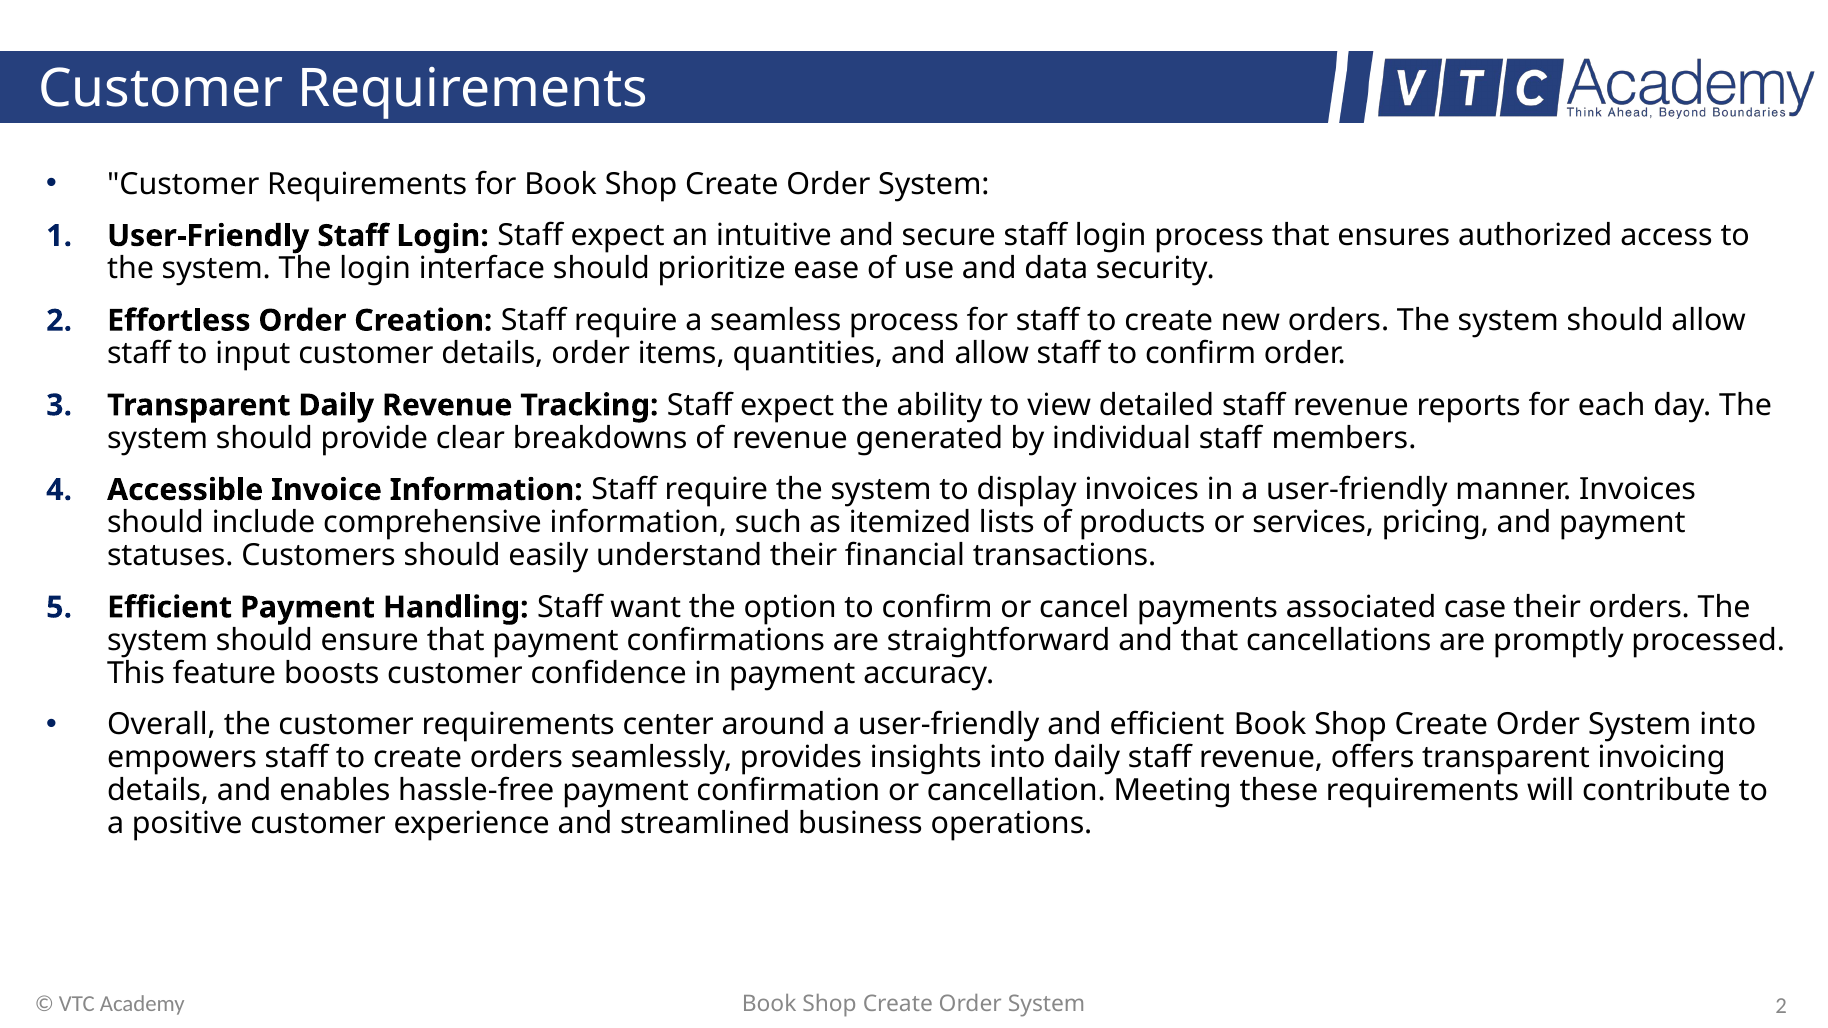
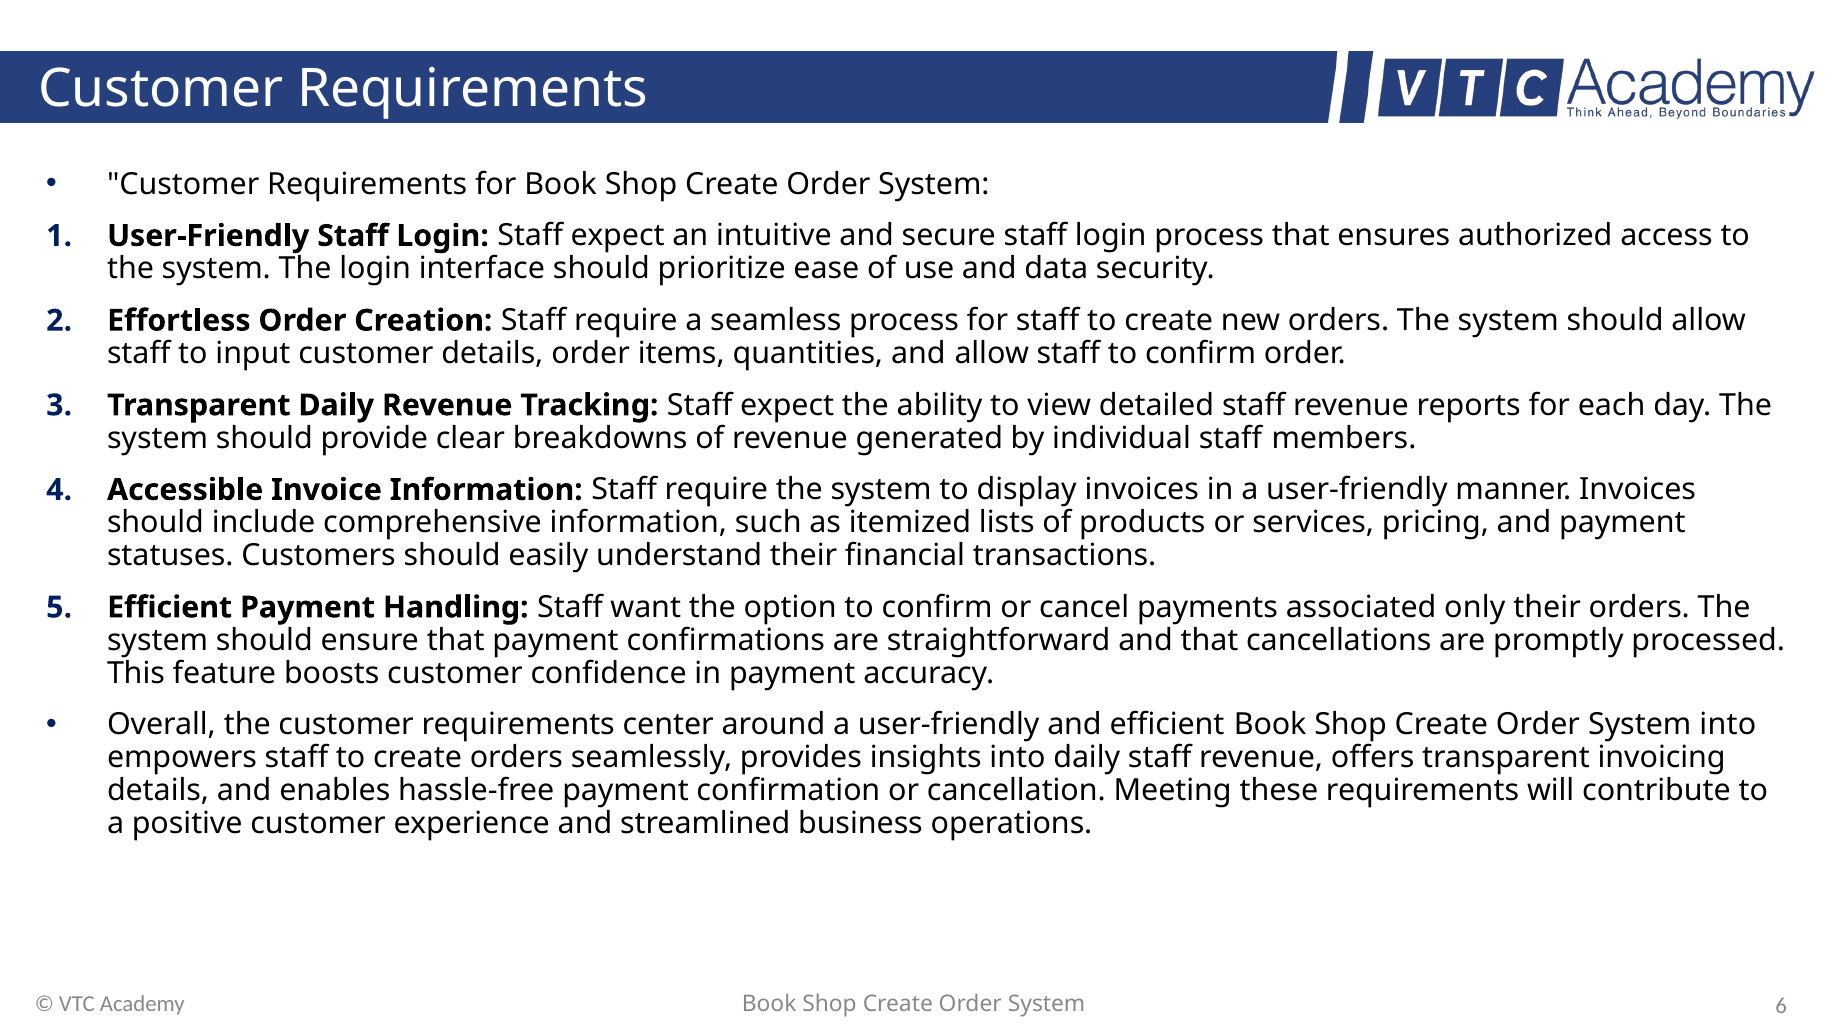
case: case -> only
Academy 2: 2 -> 6
